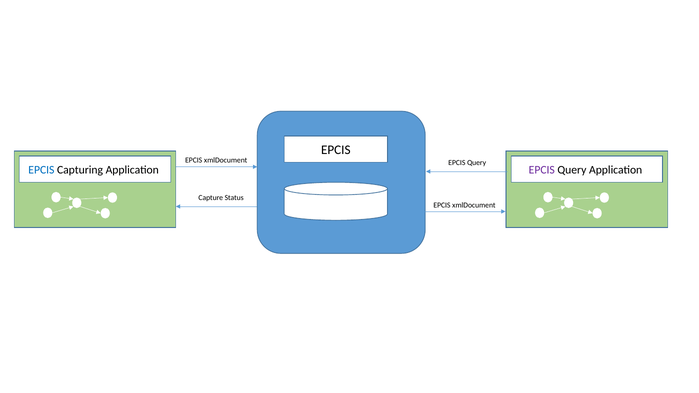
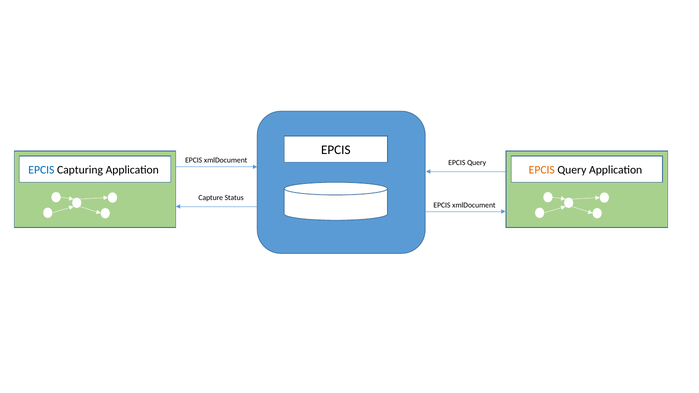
EPCIS at (542, 170) colour: purple -> orange
